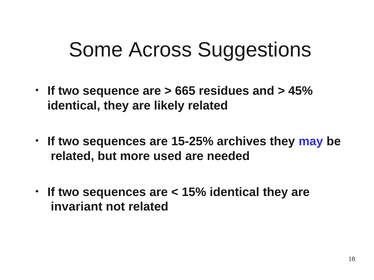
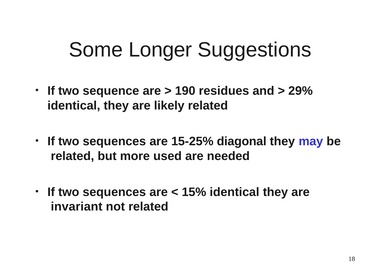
Across: Across -> Longer
665: 665 -> 190
45%: 45% -> 29%
archives: archives -> diagonal
